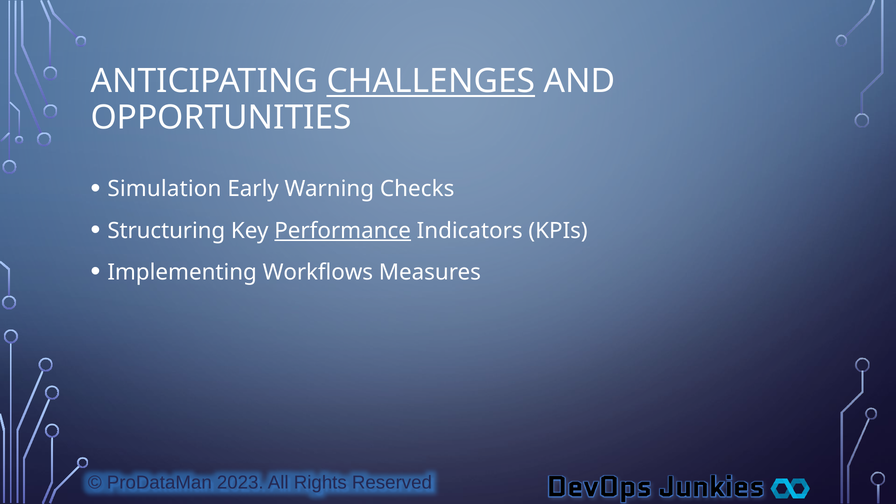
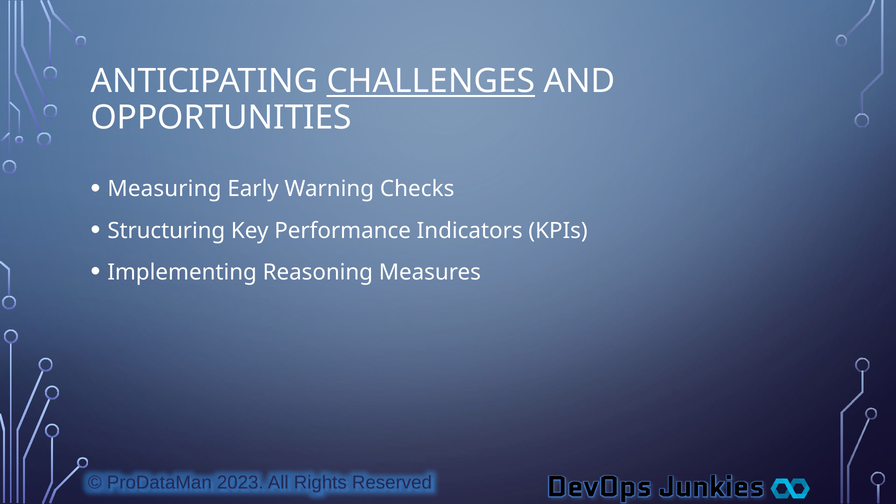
Simulation: Simulation -> Measuring
Performance underline: present -> none
Workflows: Workflows -> Reasoning
